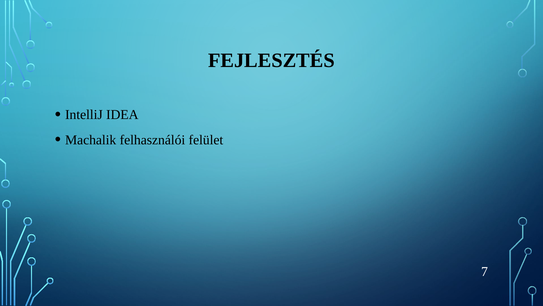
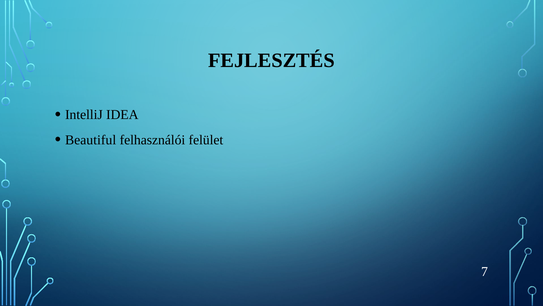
Machalik: Machalik -> Beautiful
